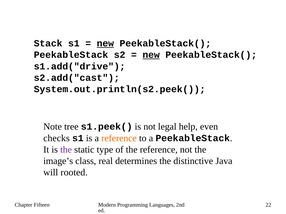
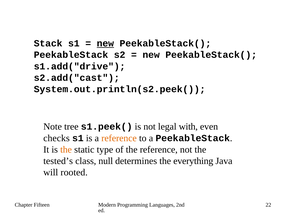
new at (151, 55) underline: present -> none
help: help -> with
the at (66, 150) colour: purple -> orange
image’s: image’s -> tested’s
real: real -> null
distinctive: distinctive -> everything
